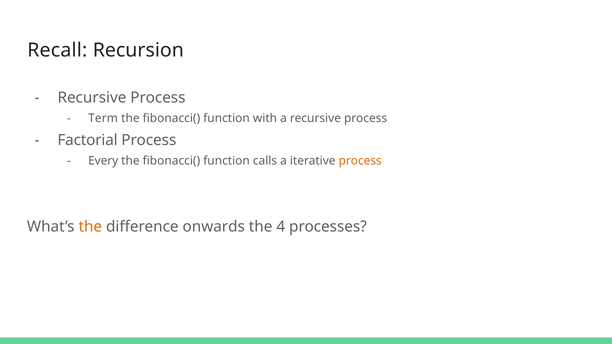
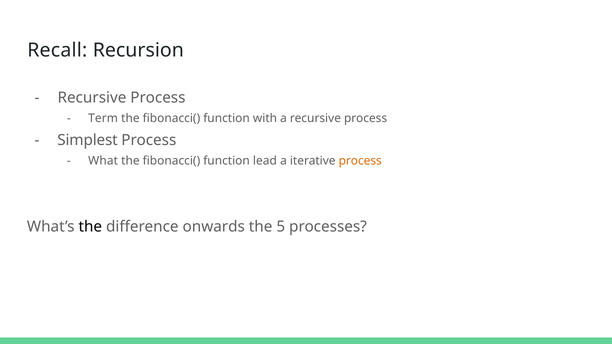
Factorial: Factorial -> Simplest
Every: Every -> What
calls: calls -> lead
the at (90, 227) colour: orange -> black
4: 4 -> 5
